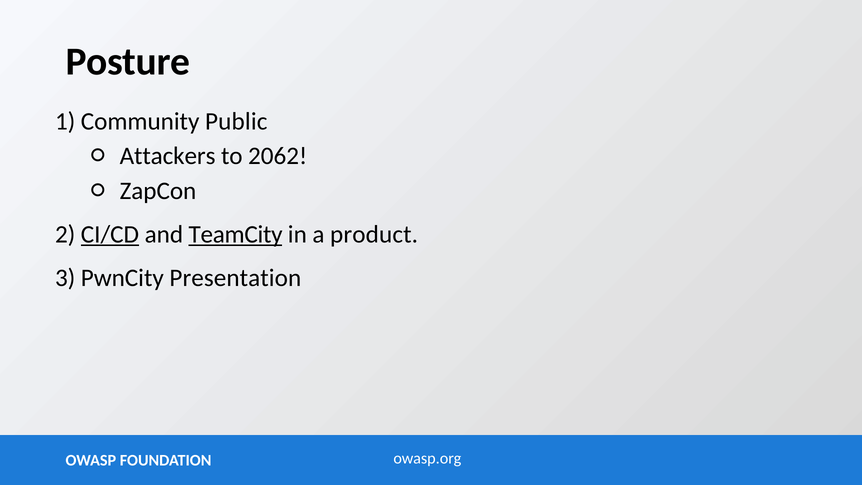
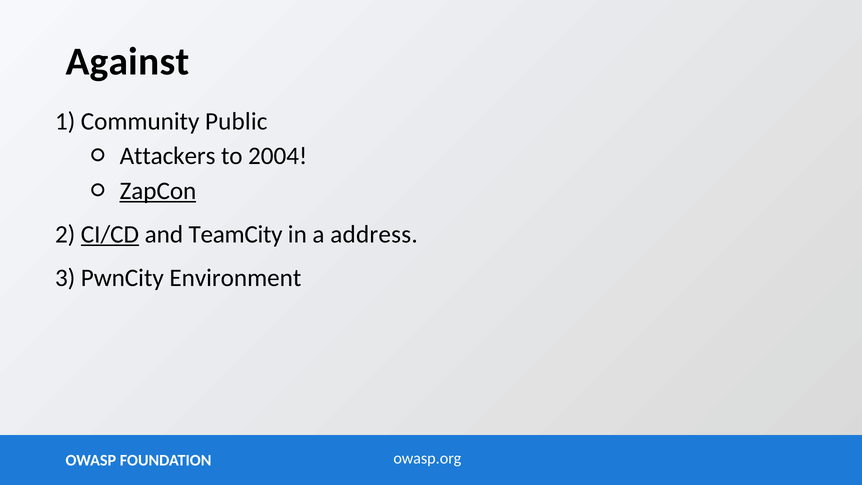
Posture: Posture -> Against
2062: 2062 -> 2004
ZapCon underline: none -> present
TeamCity underline: present -> none
product: product -> address
Presentation: Presentation -> Environment
